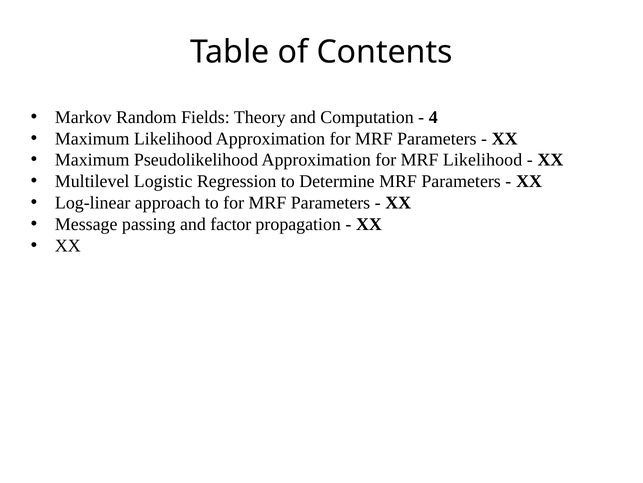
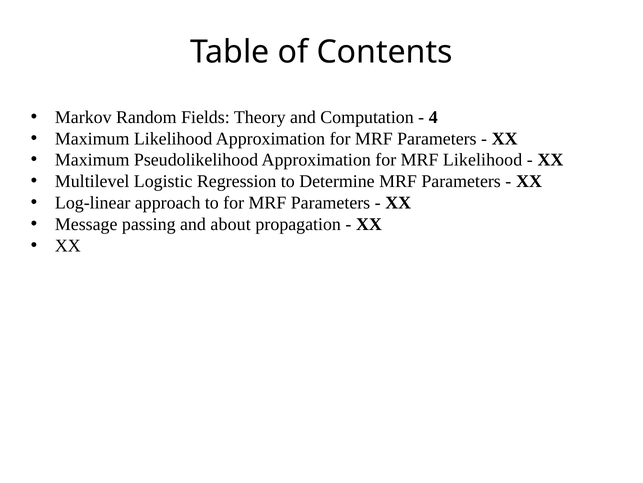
factor: factor -> about
